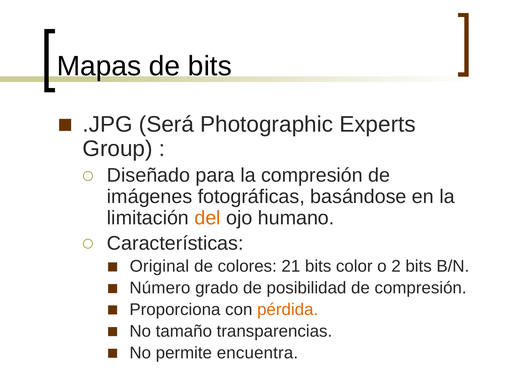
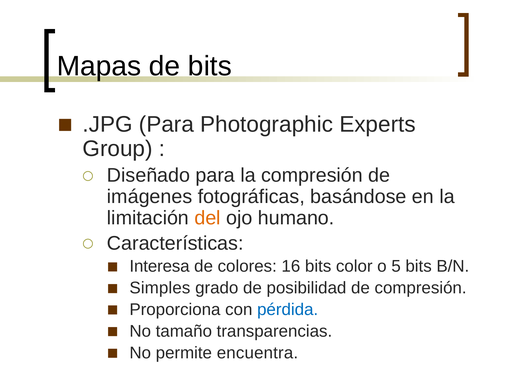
.JPG Será: Será -> Para
Original: Original -> Interesa
21: 21 -> 16
2: 2 -> 5
Número: Número -> Simples
pérdida colour: orange -> blue
